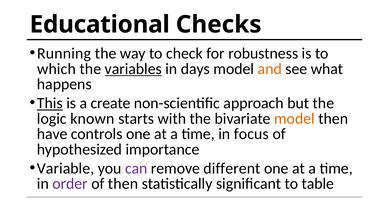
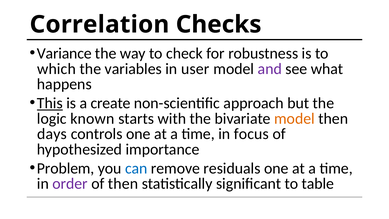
Educational: Educational -> Correlation
Running: Running -> Variance
variables underline: present -> none
days: days -> user
and colour: orange -> purple
have: have -> days
Variable: Variable -> Problem
can colour: purple -> blue
different: different -> residuals
